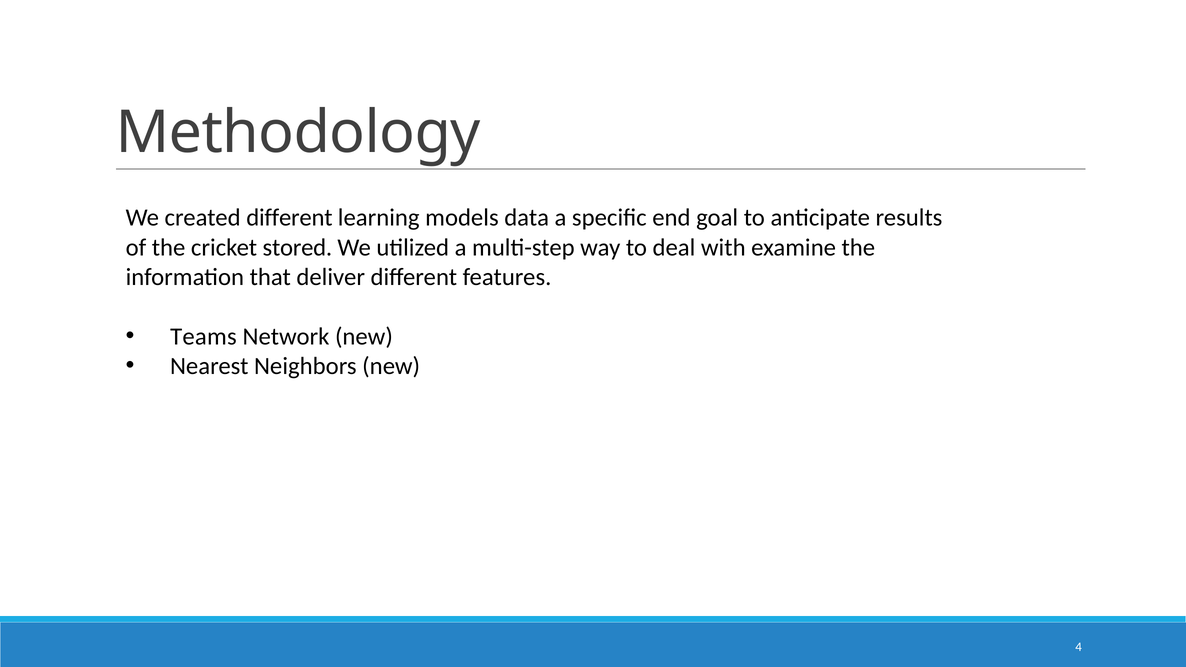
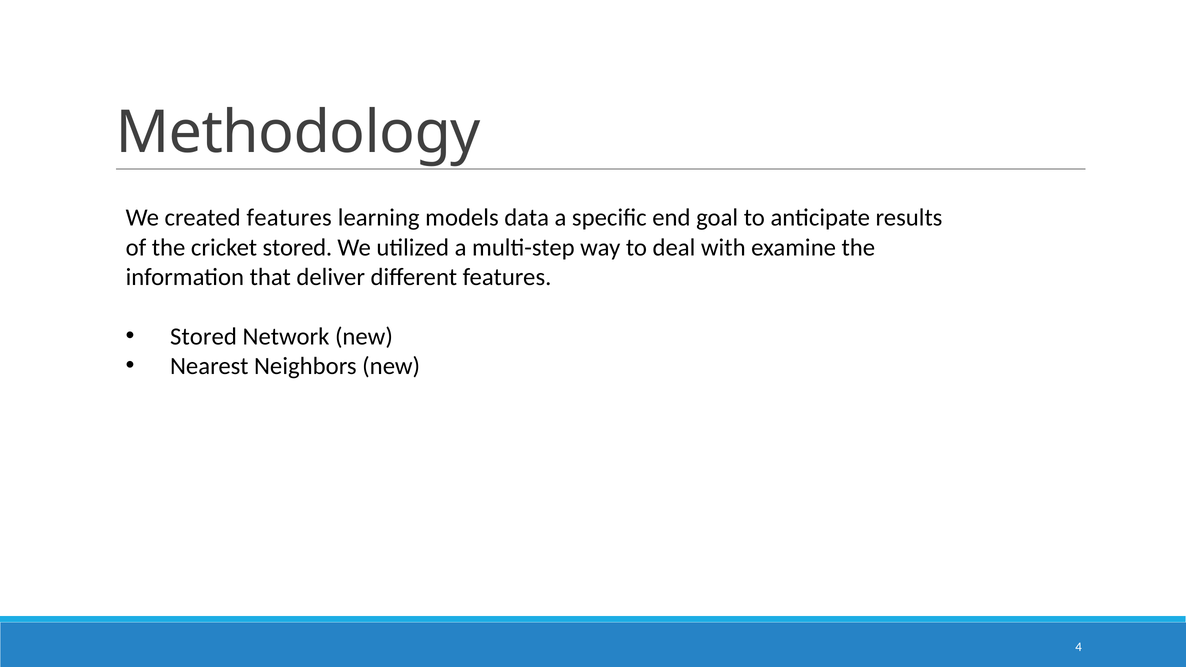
created different: different -> features
Teams at (203, 336): Teams -> Stored
